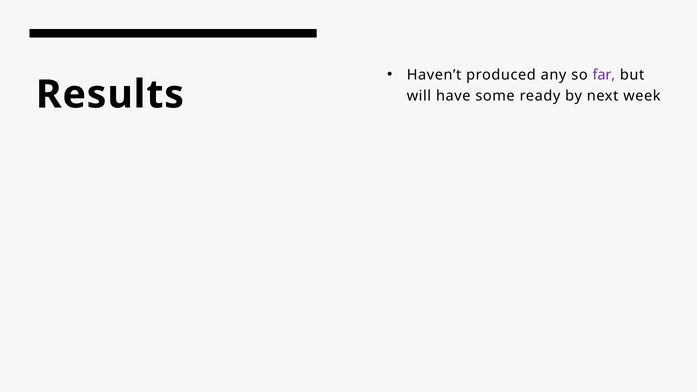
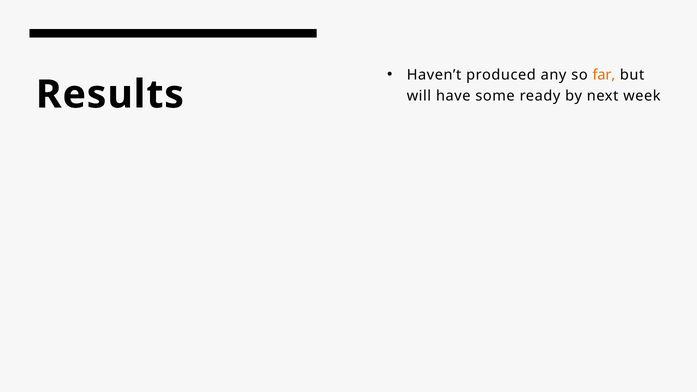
far colour: purple -> orange
